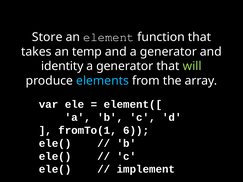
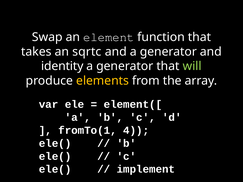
Store: Store -> Swap
temp: temp -> sqrtc
elements colour: light blue -> yellow
6: 6 -> 4
